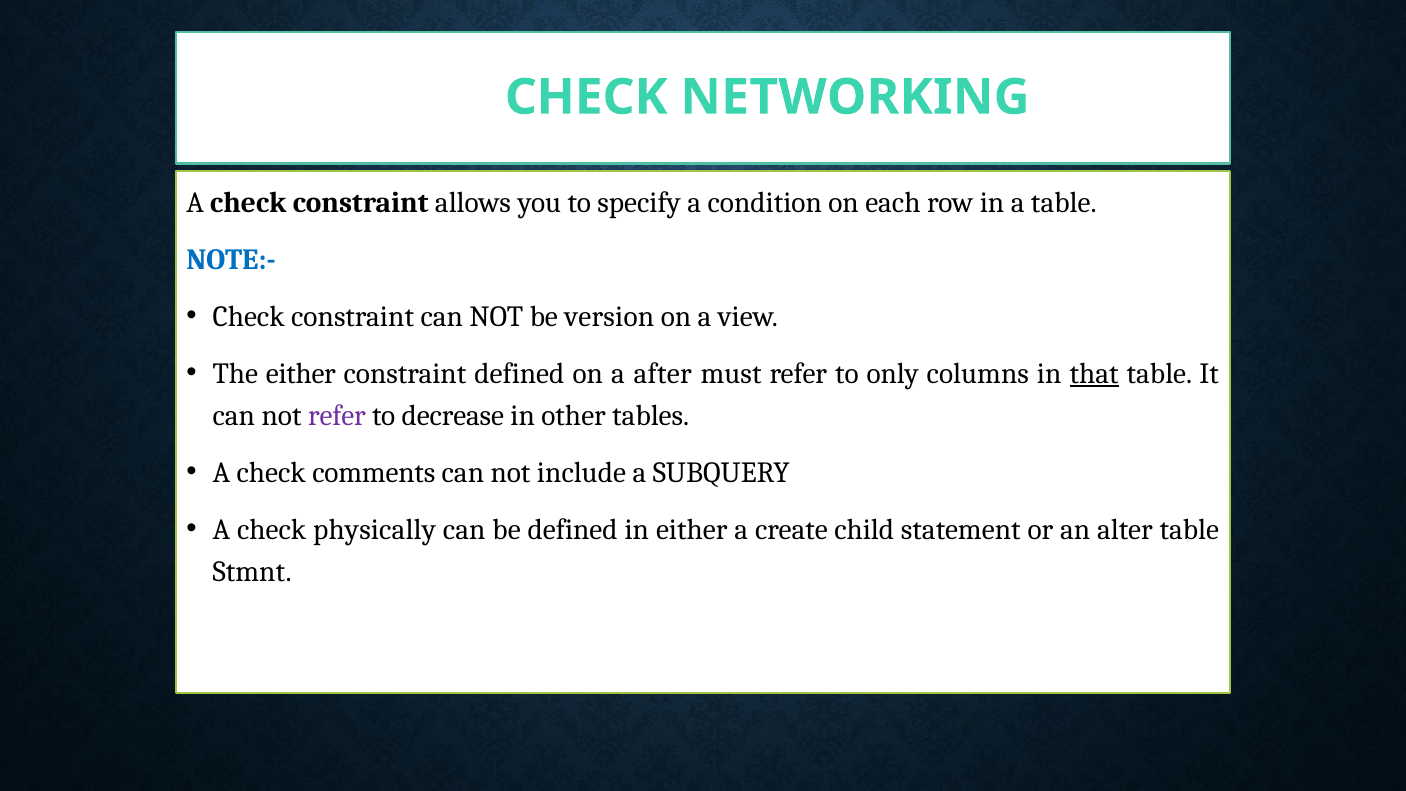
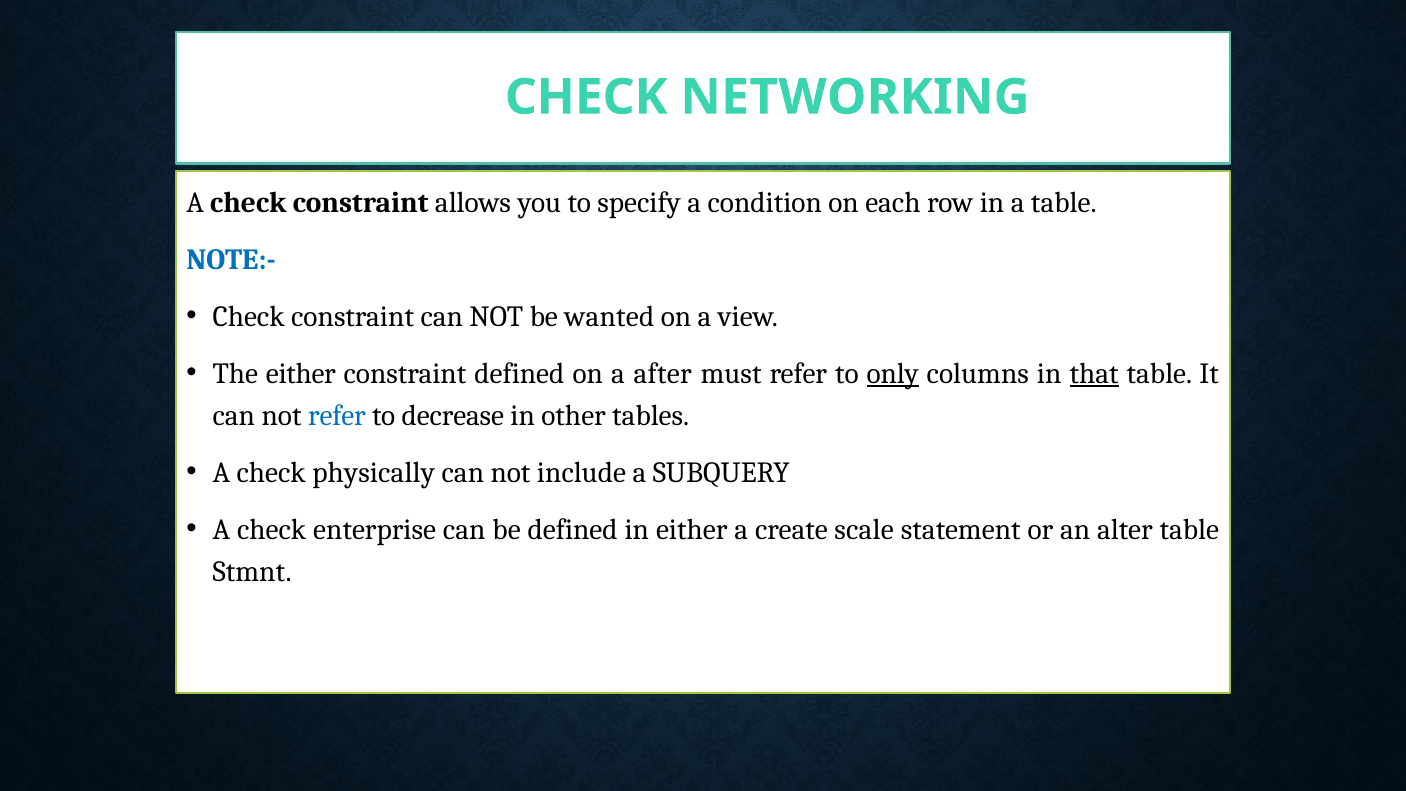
version: version -> wanted
only underline: none -> present
refer at (337, 416) colour: purple -> blue
comments: comments -> physically
physically: physically -> enterprise
child: child -> scale
